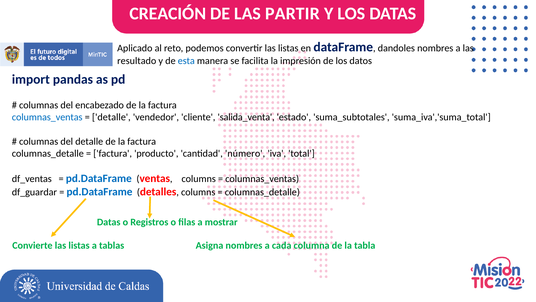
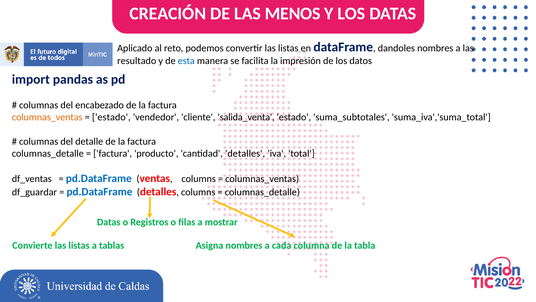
PARTIR: PARTIR -> MENOS
columnas_ventas at (47, 117) colour: blue -> orange
detalle at (111, 117): detalle -> estado
cantidad número: número -> detalles
